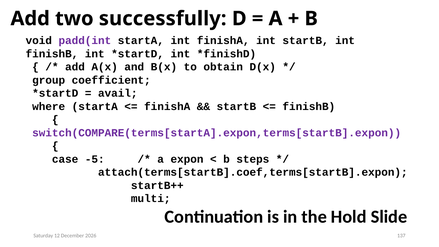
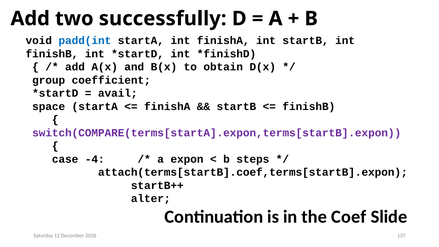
padd(int colour: purple -> blue
where: where -> space
-5: -5 -> -4
multi: multi -> alter
Hold: Hold -> Coef
